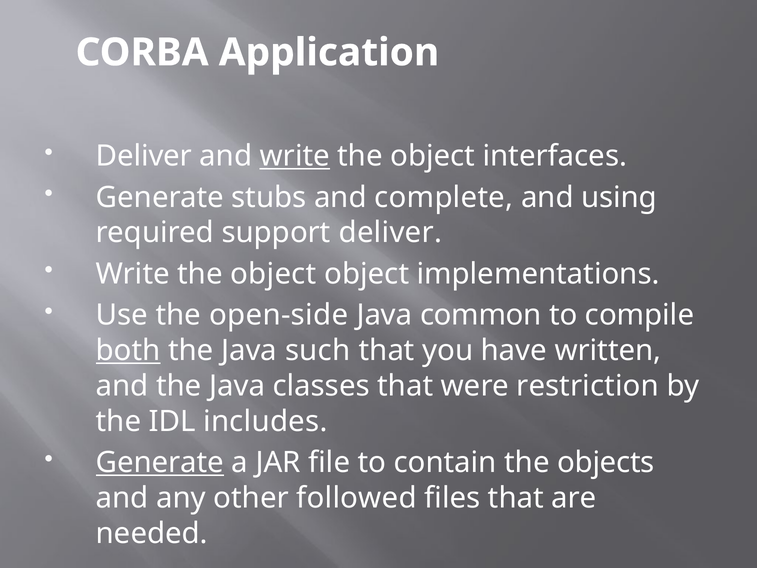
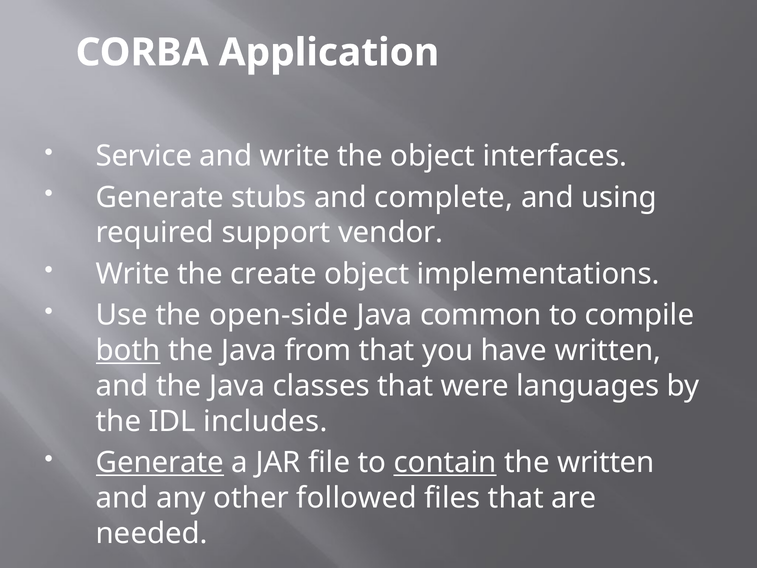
Deliver at (144, 156): Deliver -> Service
write at (295, 156) underline: present -> none
support deliver: deliver -> vendor
object at (273, 274): object -> create
such: such -> from
restriction: restriction -> languages
contain underline: none -> present
the objects: objects -> written
